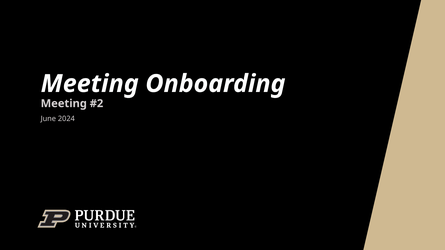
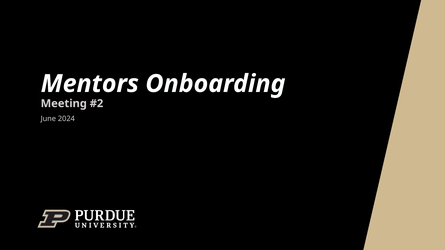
Meeting at (90, 84): Meeting -> Mentors
